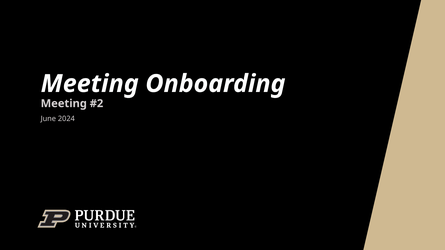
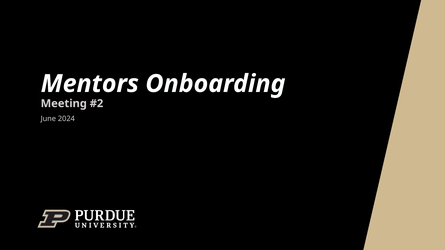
Meeting at (90, 84): Meeting -> Mentors
